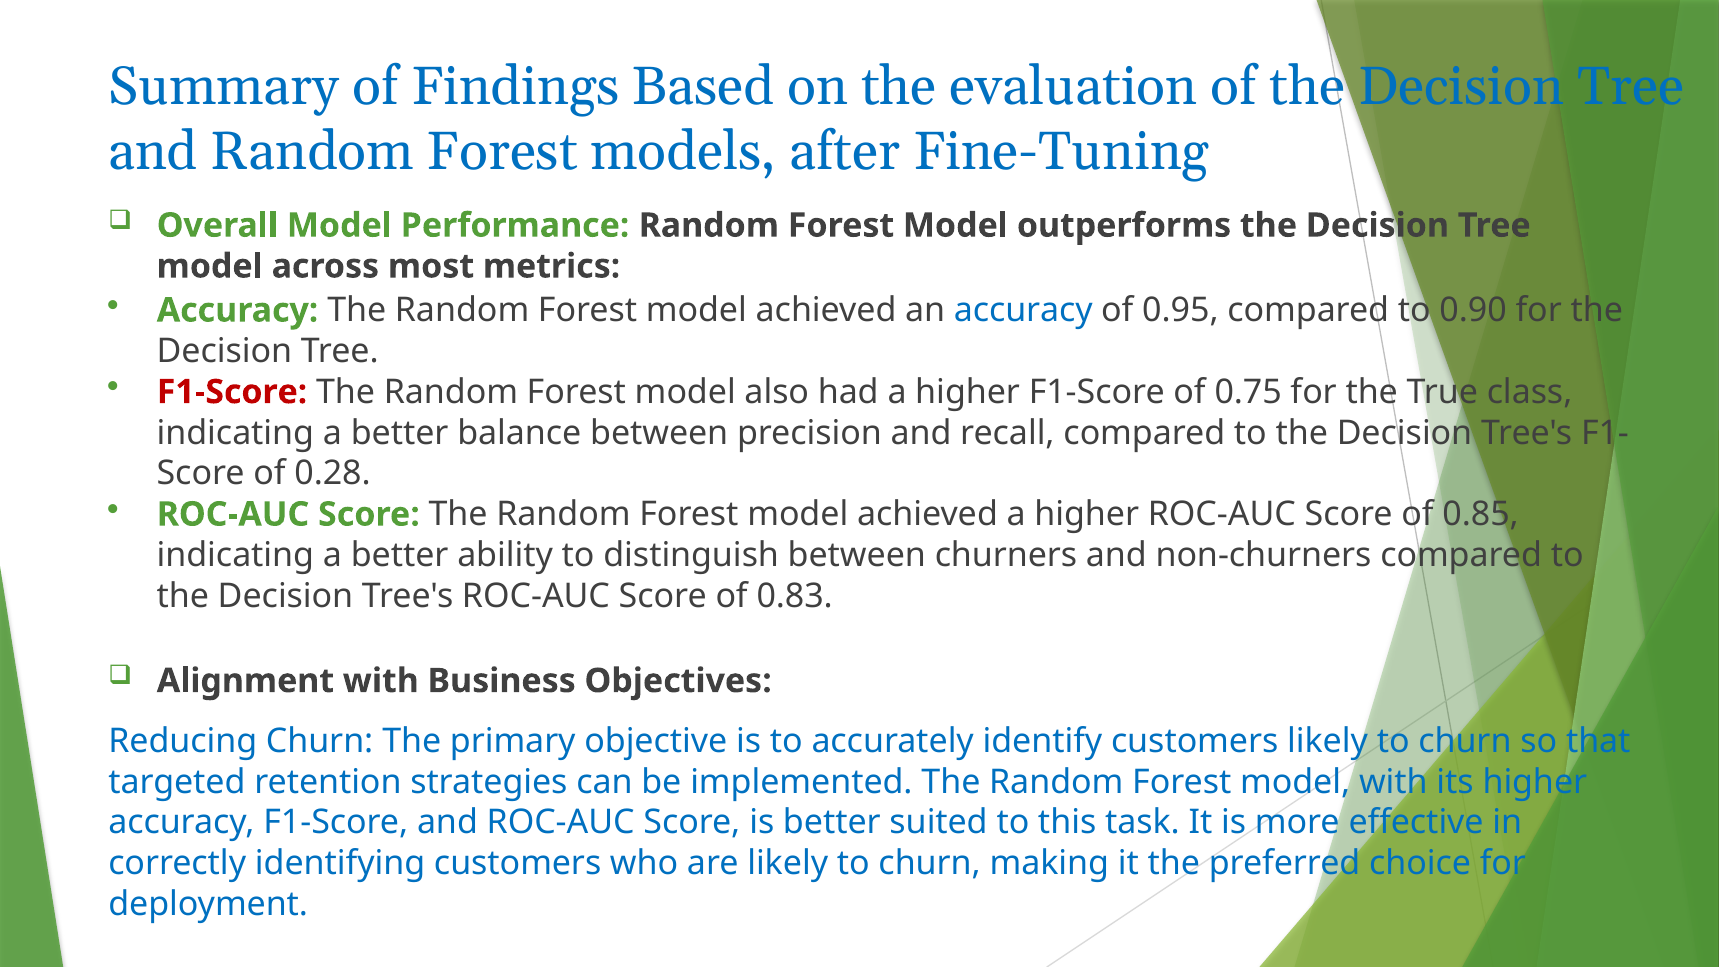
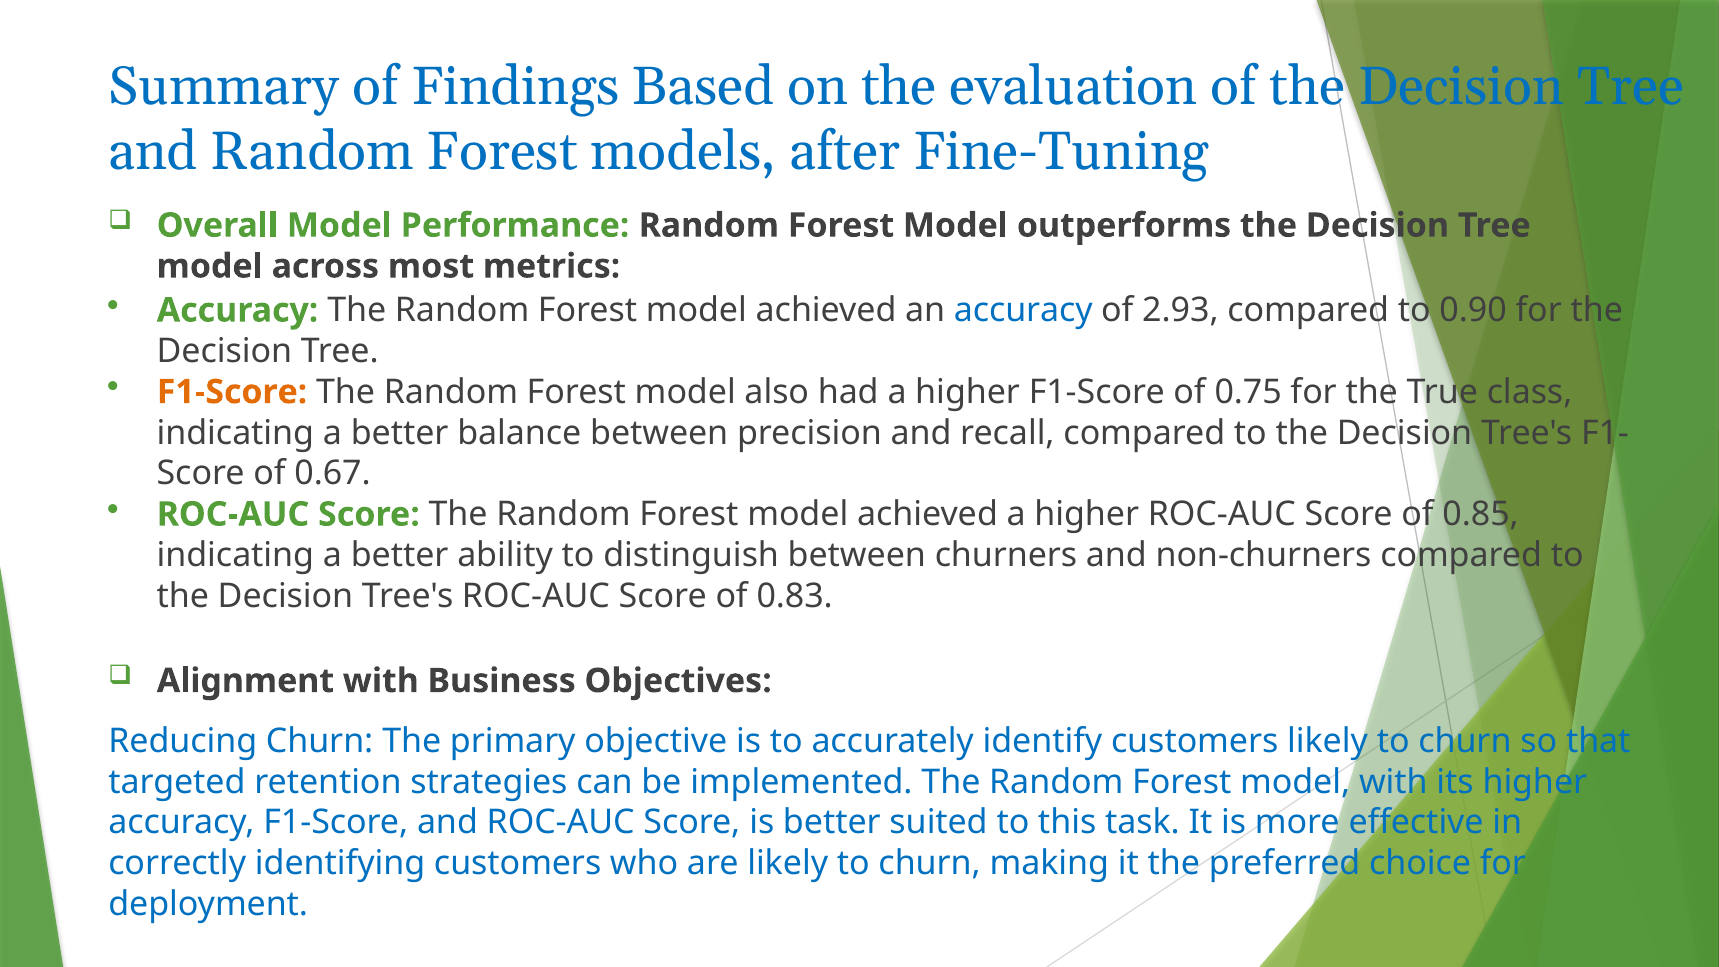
0.95: 0.95 -> 2.93
F1-Score at (232, 392) colour: red -> orange
0.28: 0.28 -> 0.67
